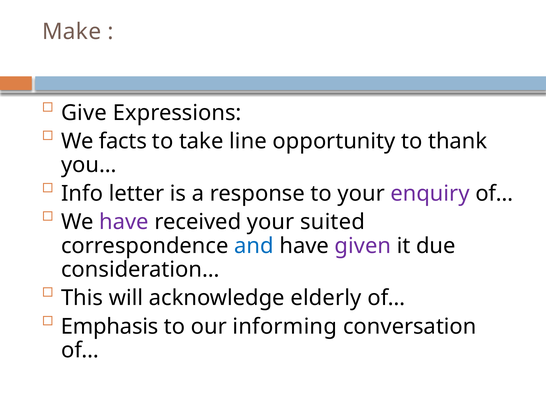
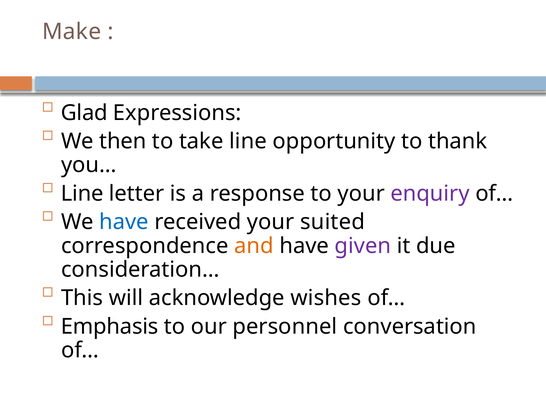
Give: Give -> Glad
facts: facts -> then
Info at (82, 194): Info -> Line
have at (124, 222) colour: purple -> blue
and colour: blue -> orange
elderly: elderly -> wishes
informing: informing -> personnel
